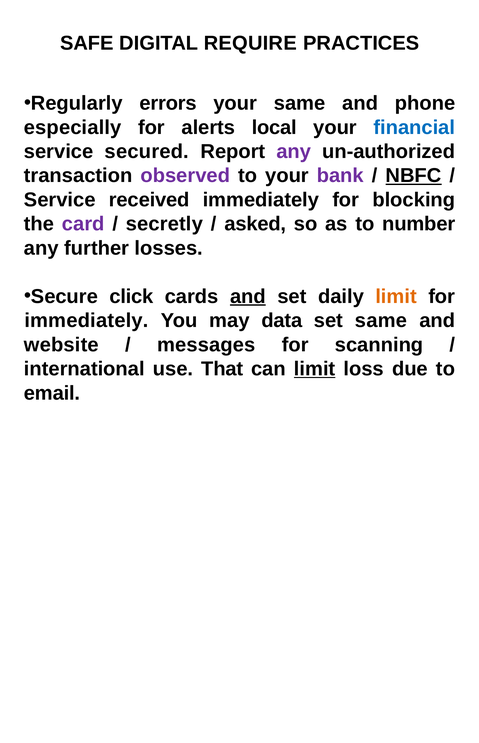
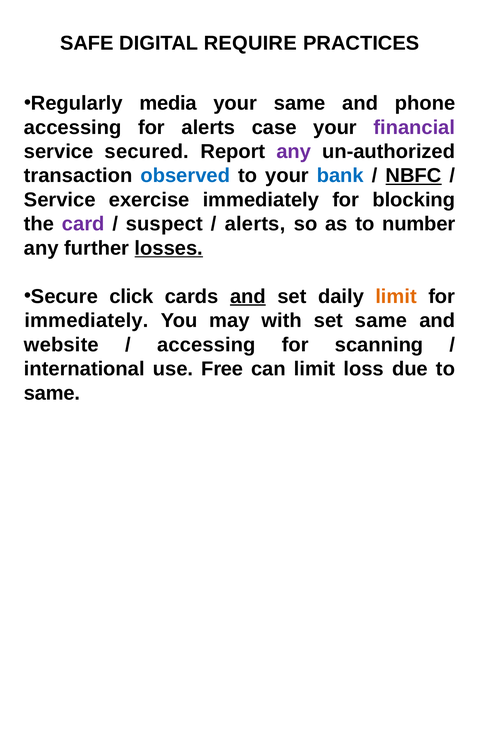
errors: errors -> media
especially at (73, 127): especially -> accessing
local: local -> case
financial colour: blue -> purple
observed colour: purple -> blue
bank colour: purple -> blue
received: received -> exercise
secretly: secretly -> suspect
asked at (255, 224): asked -> alerts
losses underline: none -> present
data: data -> with
messages at (206, 345): messages -> accessing
That: That -> Free
limit at (315, 369) underline: present -> none
email at (52, 393): email -> same
